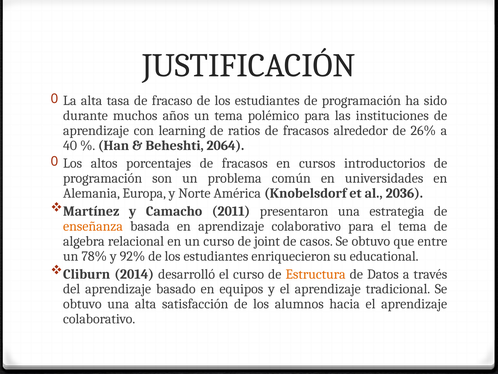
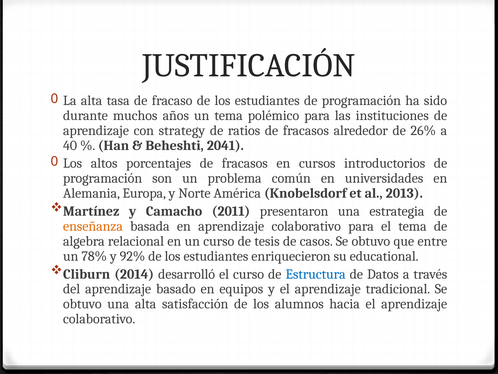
learning: learning -> strategy
2064: 2064 -> 2041
2036: 2036 -> 2013
joint: joint -> tesis
Estructura colour: orange -> blue
